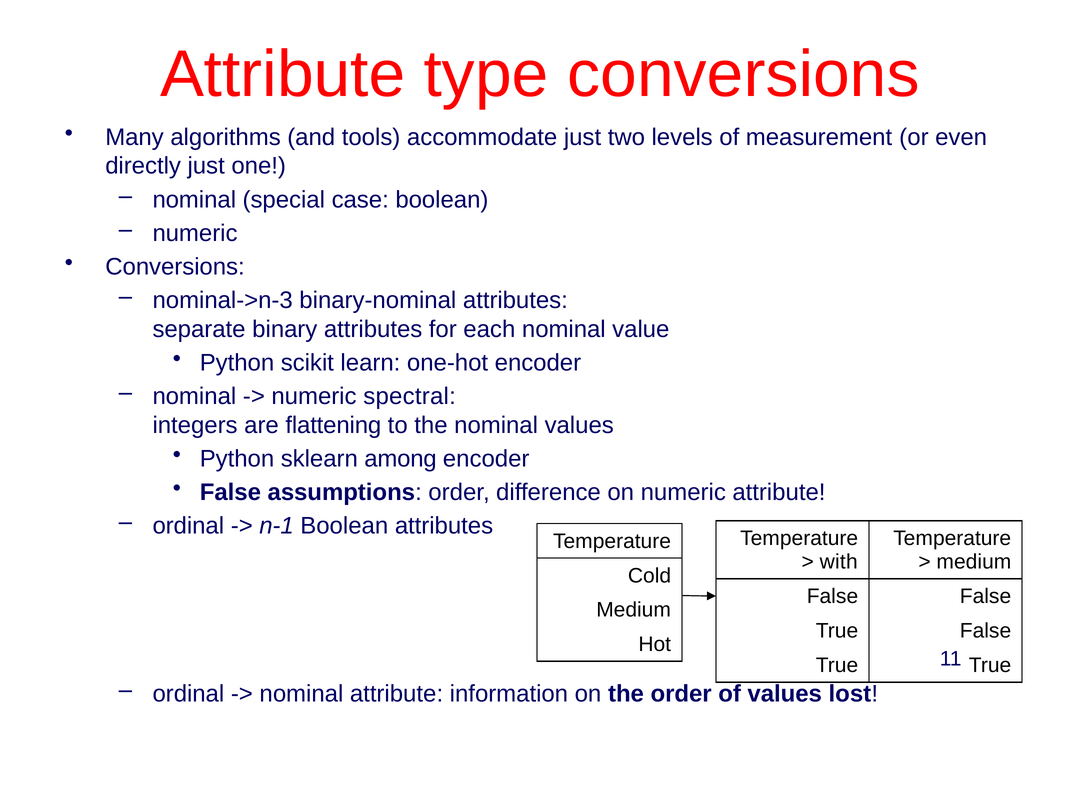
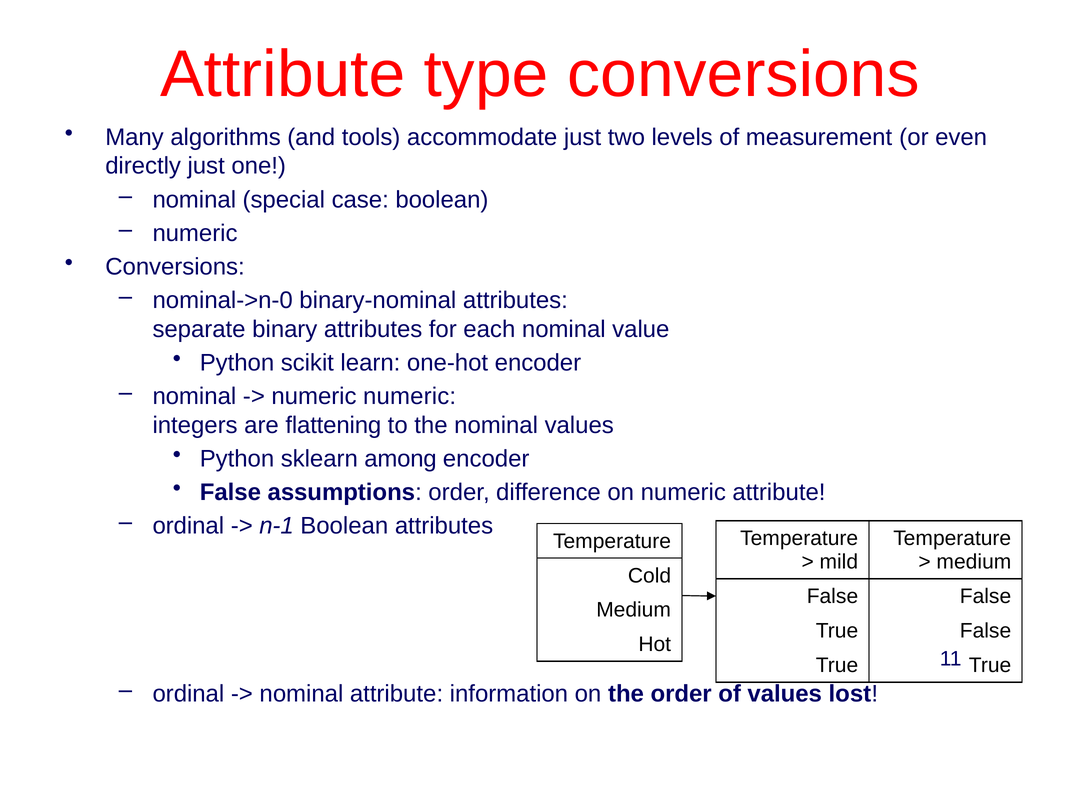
nominal->n-3: nominal->n-3 -> nominal->n-0
numeric spectral: spectral -> numeric
with: with -> mild
